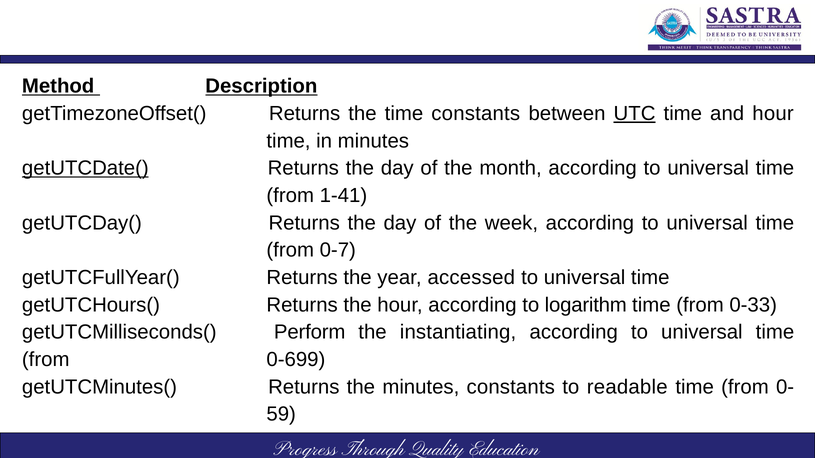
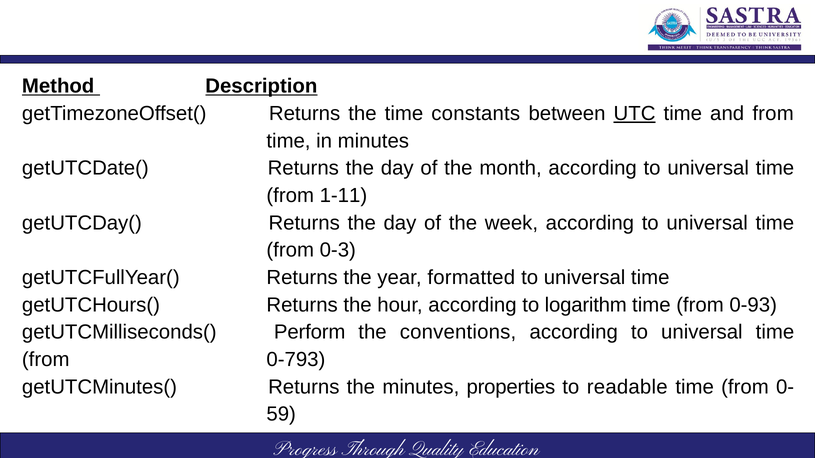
and hour: hour -> from
getUTCDate( underline: present -> none
1-41: 1-41 -> 1-11
0-7: 0-7 -> 0-3
accessed: accessed -> formatted
0-33: 0-33 -> 0-93
instantiating: instantiating -> conventions
0-699: 0-699 -> 0-793
minutes constants: constants -> properties
